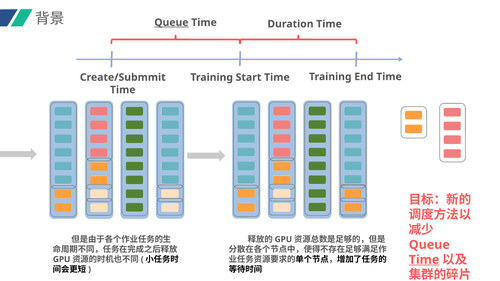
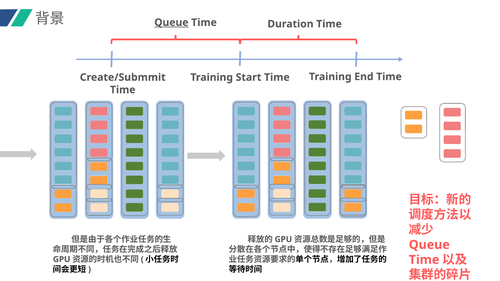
Time at (424, 260) underline: present -> none
